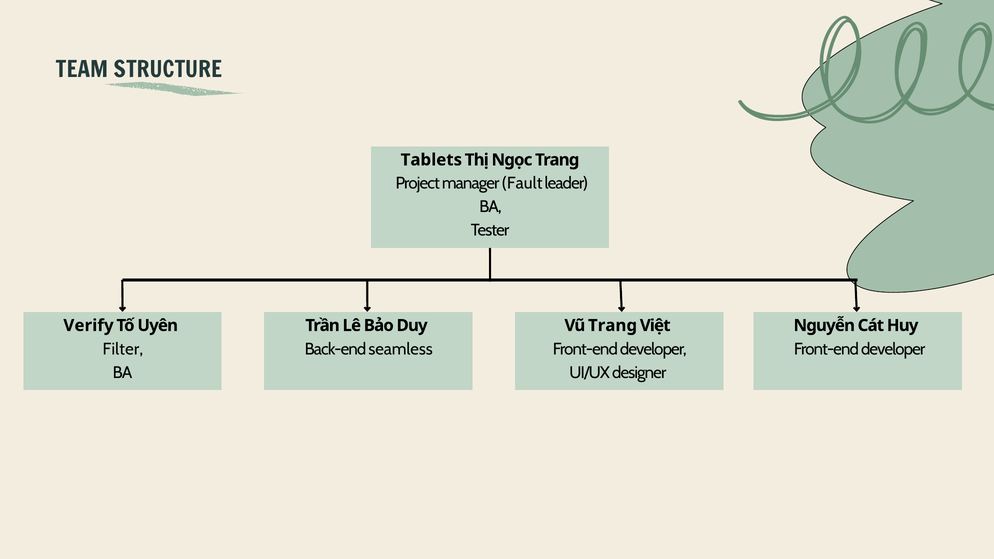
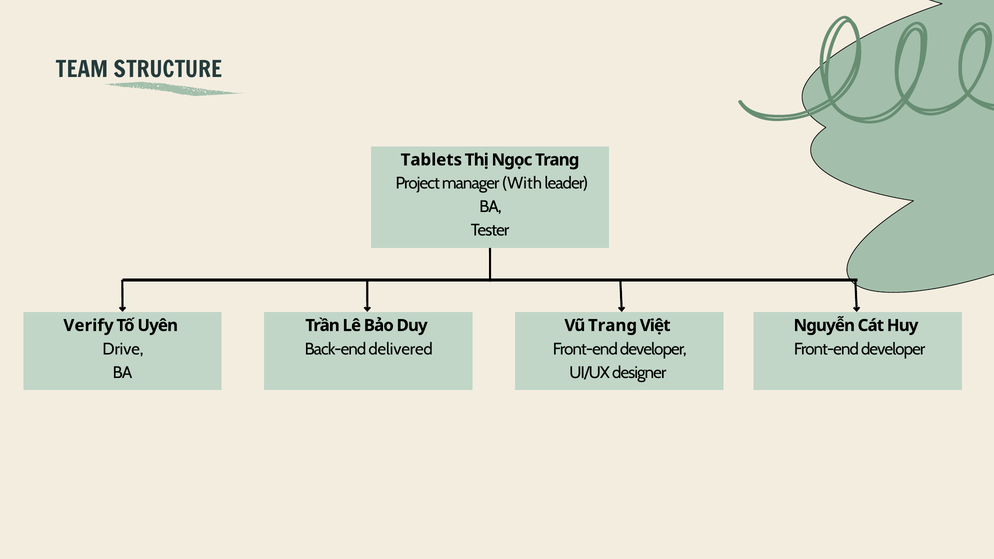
Fault: Fault -> With
Filter: Filter -> Drive
seamless: seamless -> delivered
